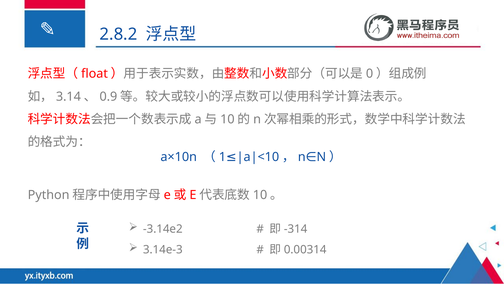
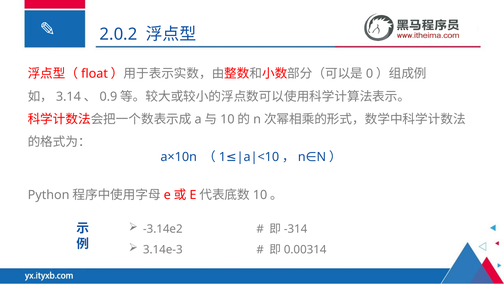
2.8.2: 2.8.2 -> 2.0.2
